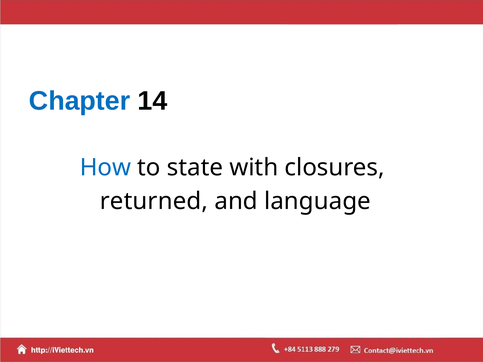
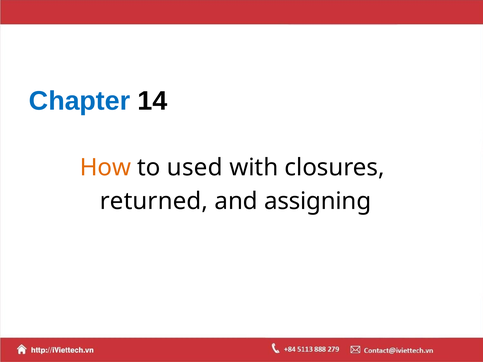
How colour: blue -> orange
state: state -> used
language: language -> assigning
